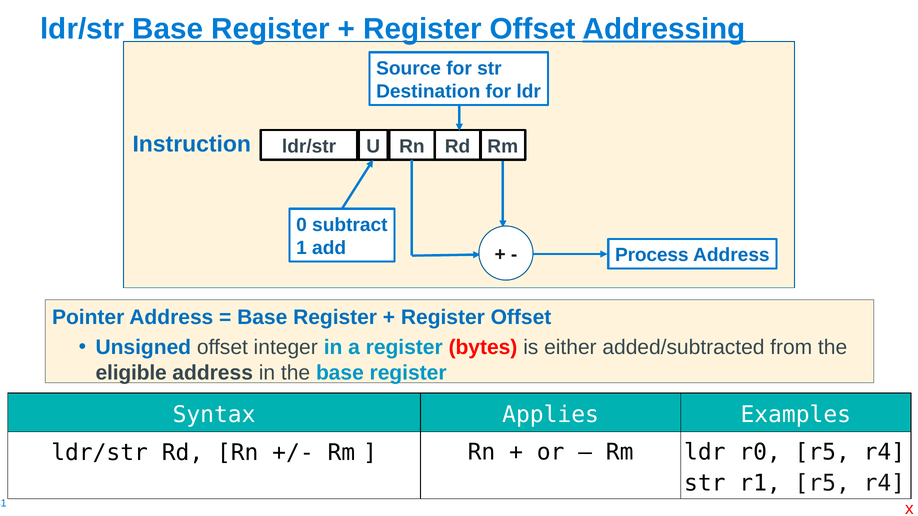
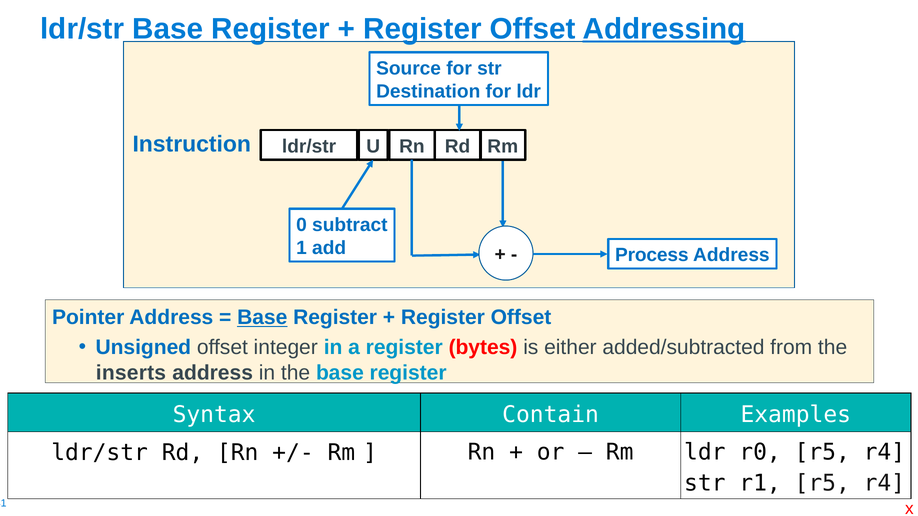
Base at (262, 318) underline: none -> present
eligible: eligible -> inserts
Applies: Applies -> Contain
